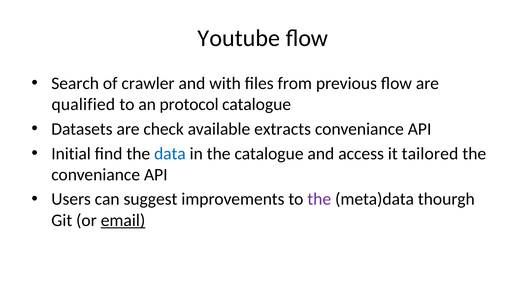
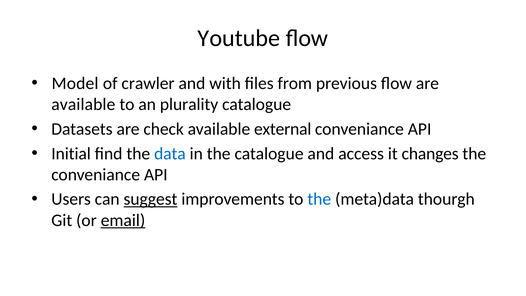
Search: Search -> Model
qualified at (83, 104): qualified -> available
protocol: protocol -> plurality
extracts: extracts -> external
tailored: tailored -> changes
suggest underline: none -> present
the at (319, 199) colour: purple -> blue
